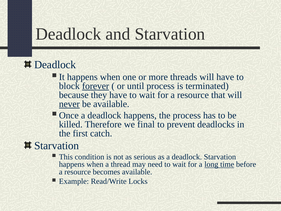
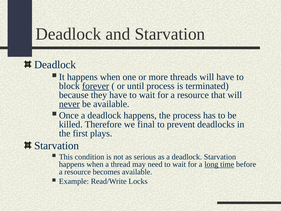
catch: catch -> plays
